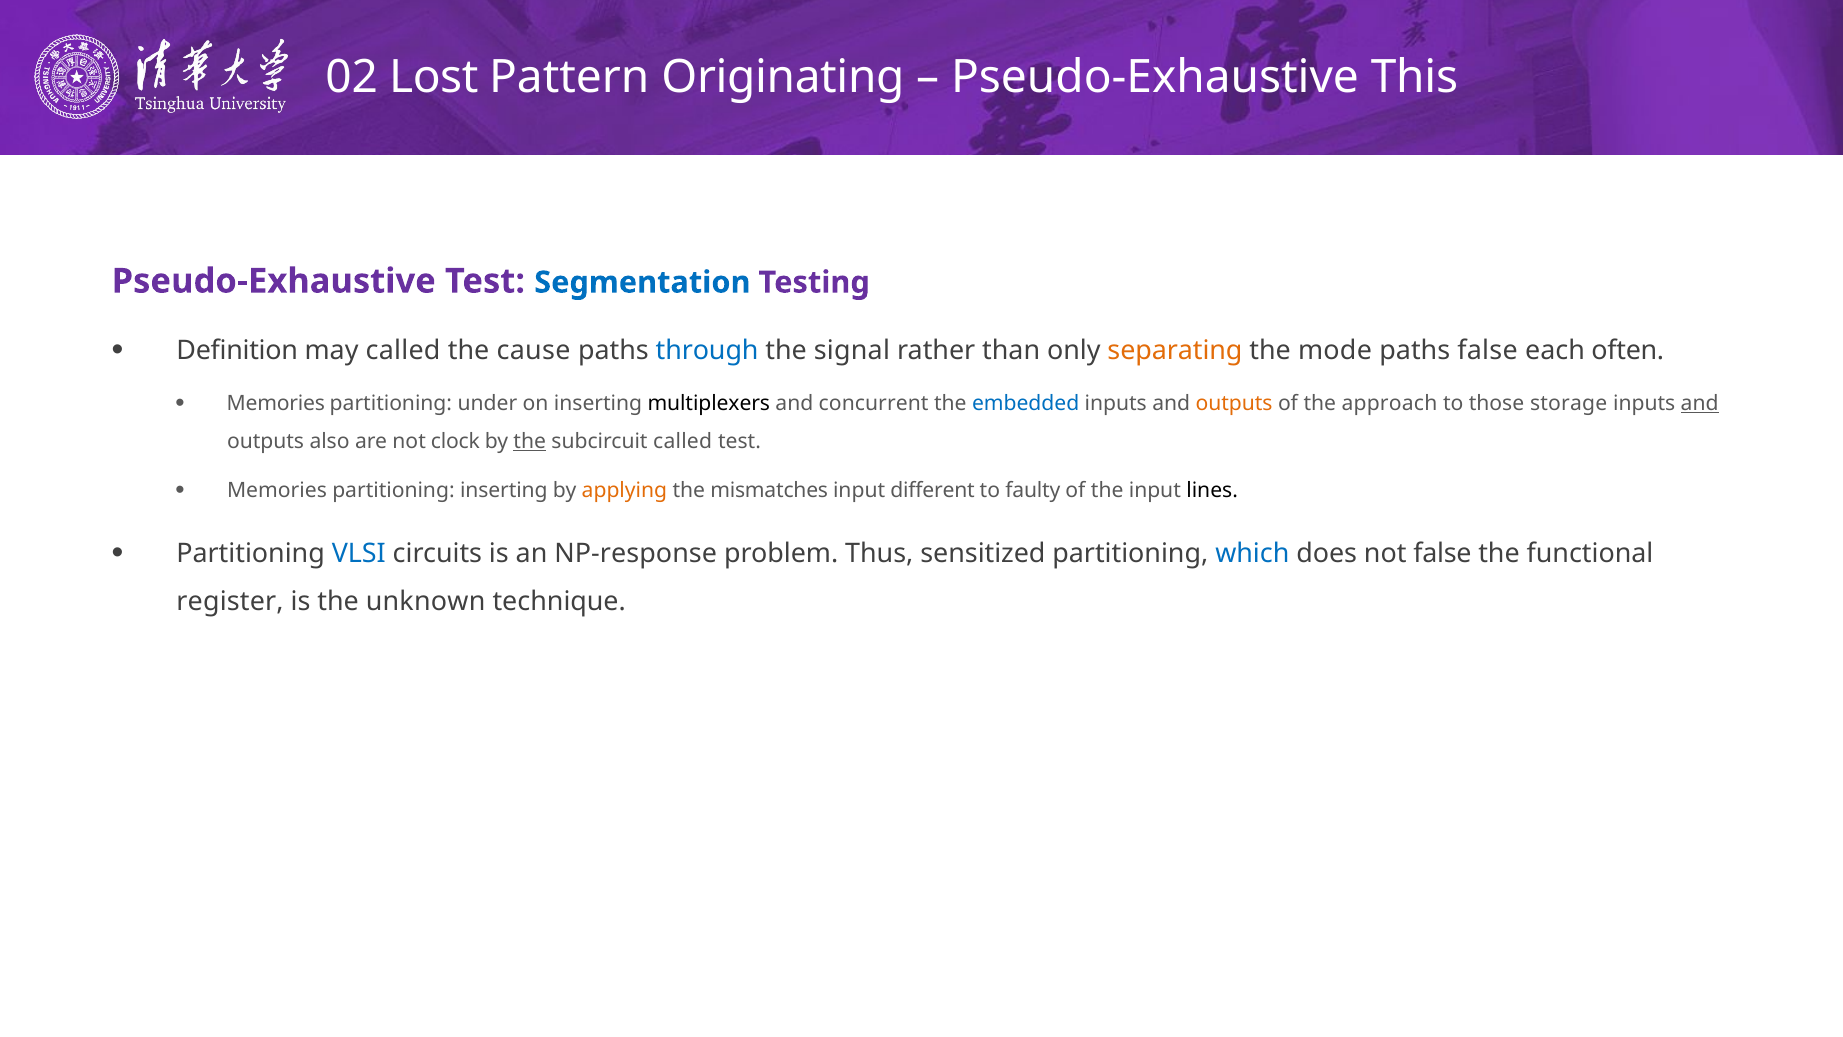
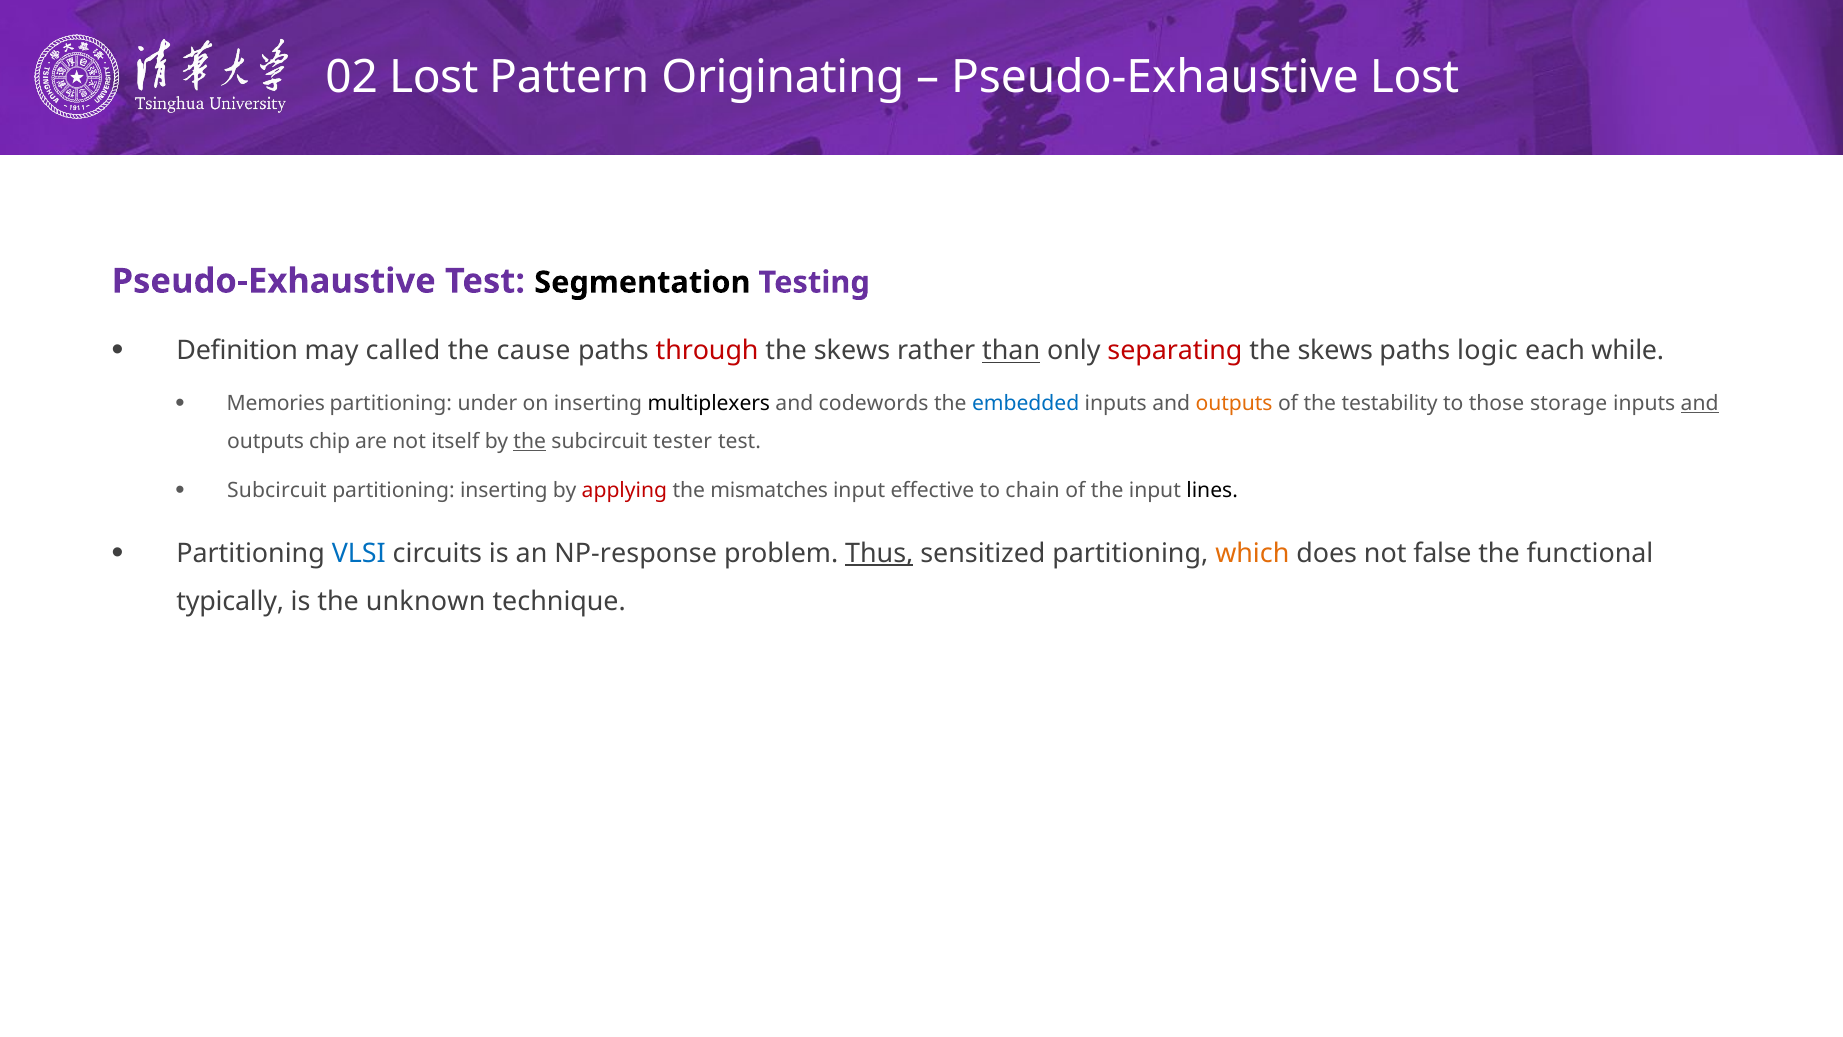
Pseudo-Exhaustive This: This -> Lost
Segmentation colour: blue -> black
through colour: blue -> red
signal at (852, 351): signal -> skews
than underline: none -> present
separating colour: orange -> red
mode at (1335, 351): mode -> skews
paths false: false -> logic
often: often -> while
concurrent: concurrent -> codewords
approach: approach -> testability
also: also -> chip
clock: clock -> itself
subcircuit called: called -> tester
Memories at (277, 491): Memories -> Subcircuit
applying colour: orange -> red
different: different -> effective
faulty: faulty -> chain
Thus underline: none -> present
which colour: blue -> orange
register: register -> typically
